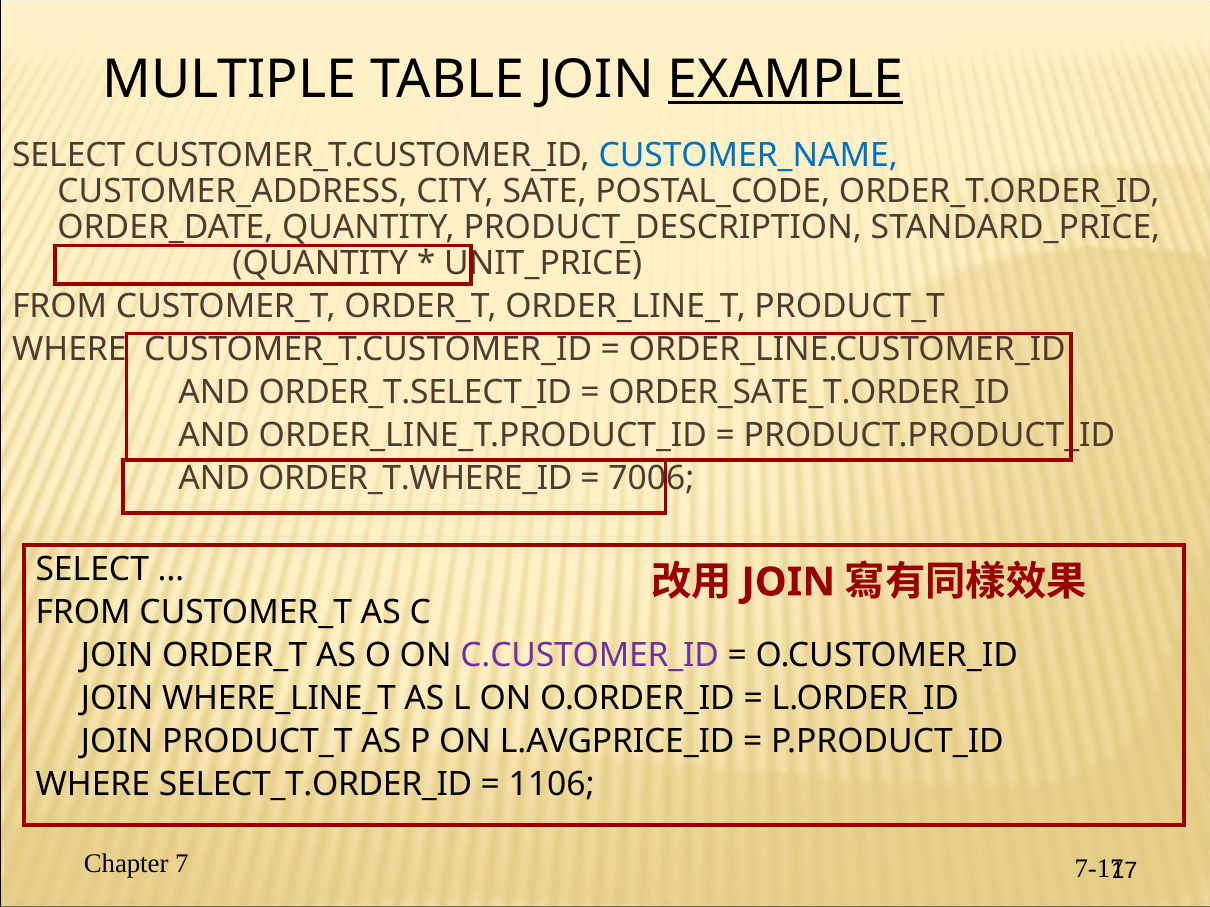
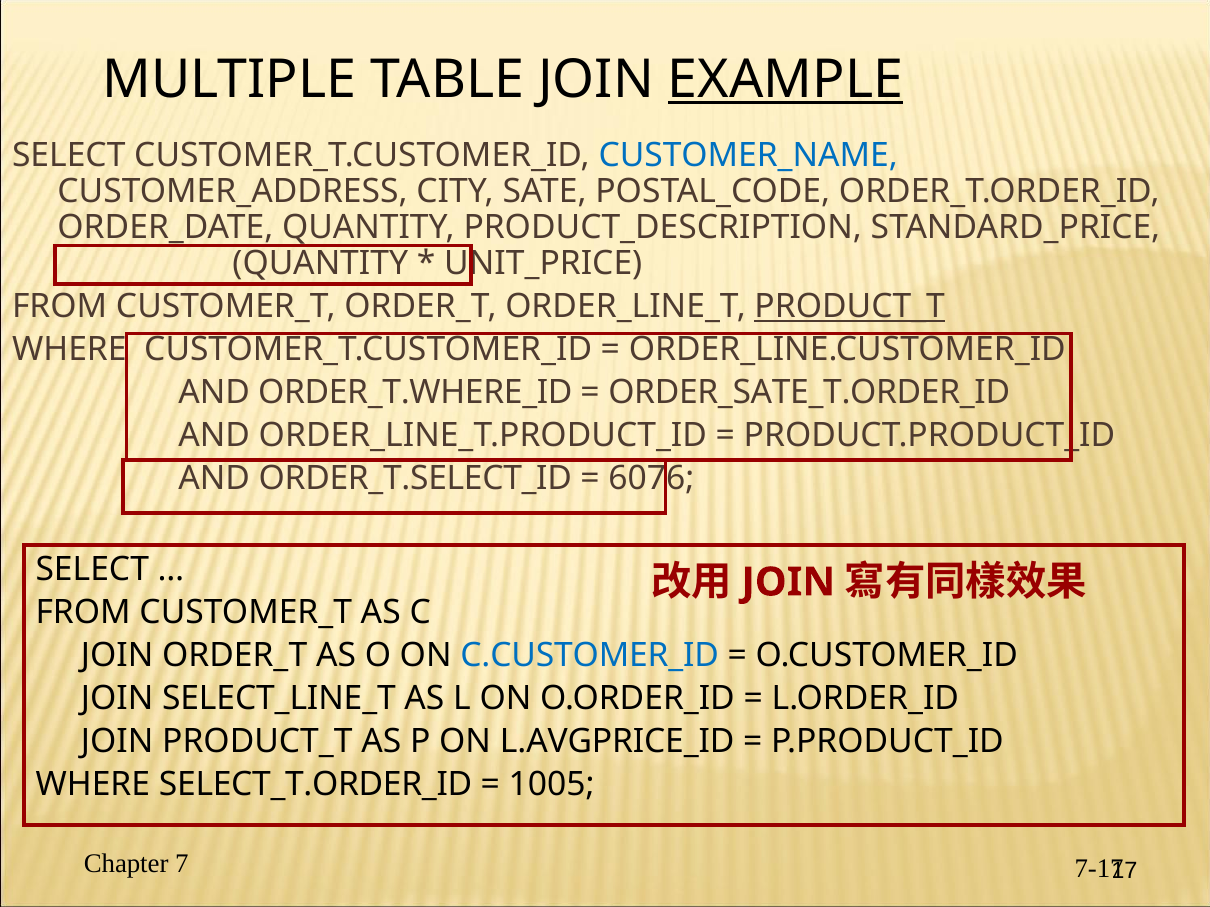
PRODUCT_T at (850, 307) underline: none -> present
ORDER_T.SELECT_ID: ORDER_T.SELECT_ID -> ORDER_T.WHERE_ID
ORDER_T.WHERE_ID: ORDER_T.WHERE_ID -> ORDER_T.SELECT_ID
7006: 7006 -> 6076
C.CUSTOMER_ID colour: purple -> blue
WHERE_LINE_T: WHERE_LINE_T -> SELECT_LINE_T
1106: 1106 -> 1005
